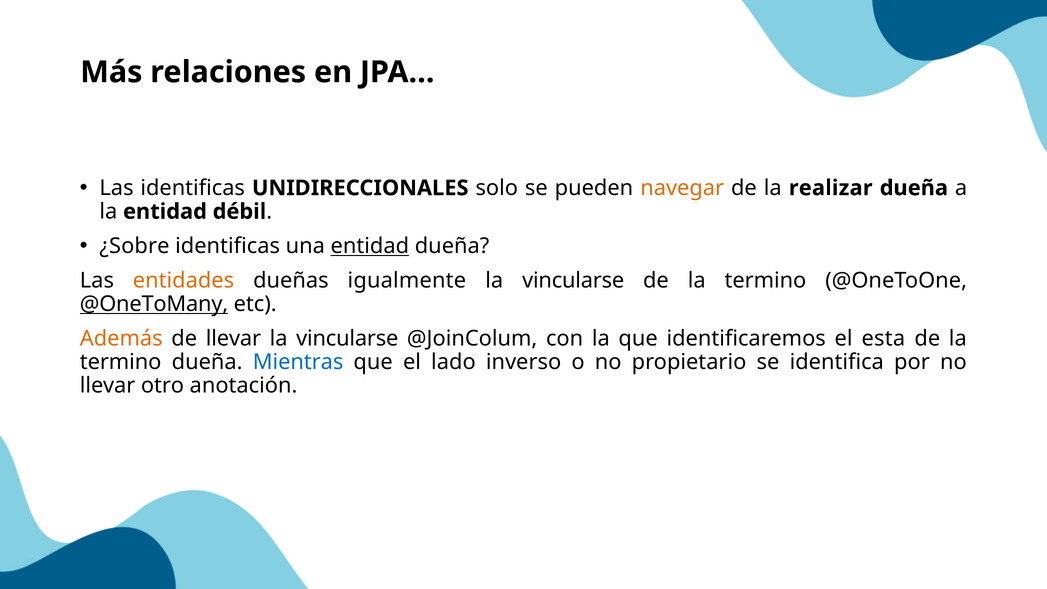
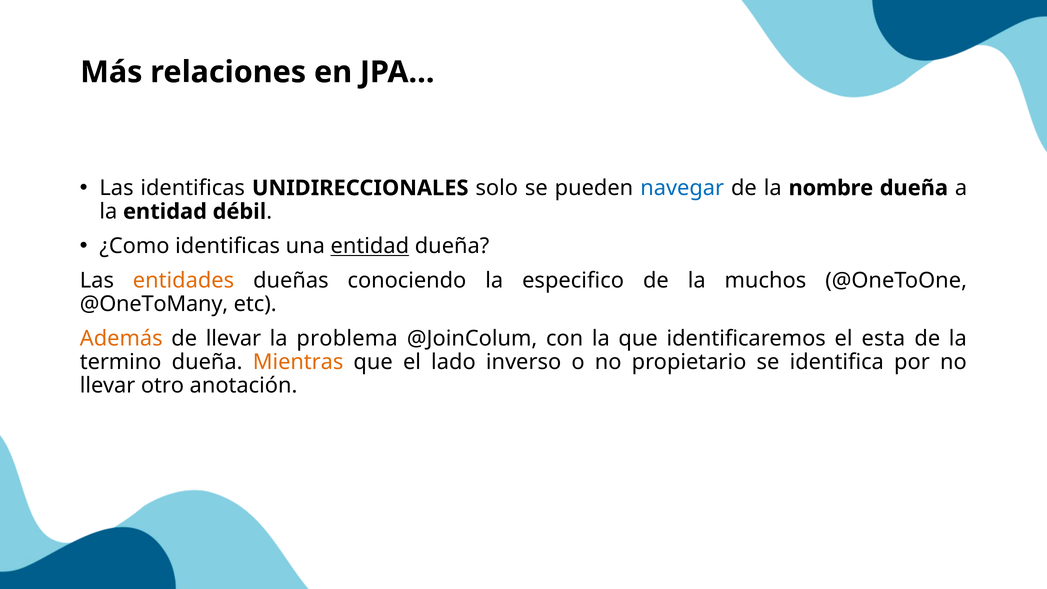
navegar colour: orange -> blue
realizar: realizar -> nombre
¿Sobre: ¿Sobre -> ¿Como
igualmente: igualmente -> conociendo
vincularse at (573, 280): vincularse -> especifico
termino at (765, 280): termino -> muchos
@OneToMany underline: present -> none
vincularse at (347, 339): vincularse -> problema
Mientras colour: blue -> orange
